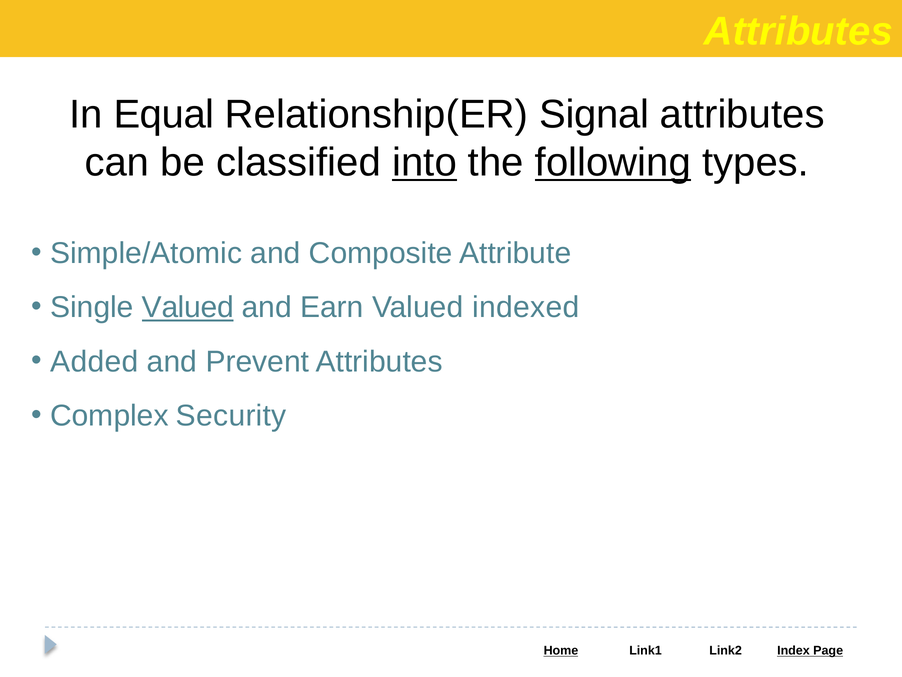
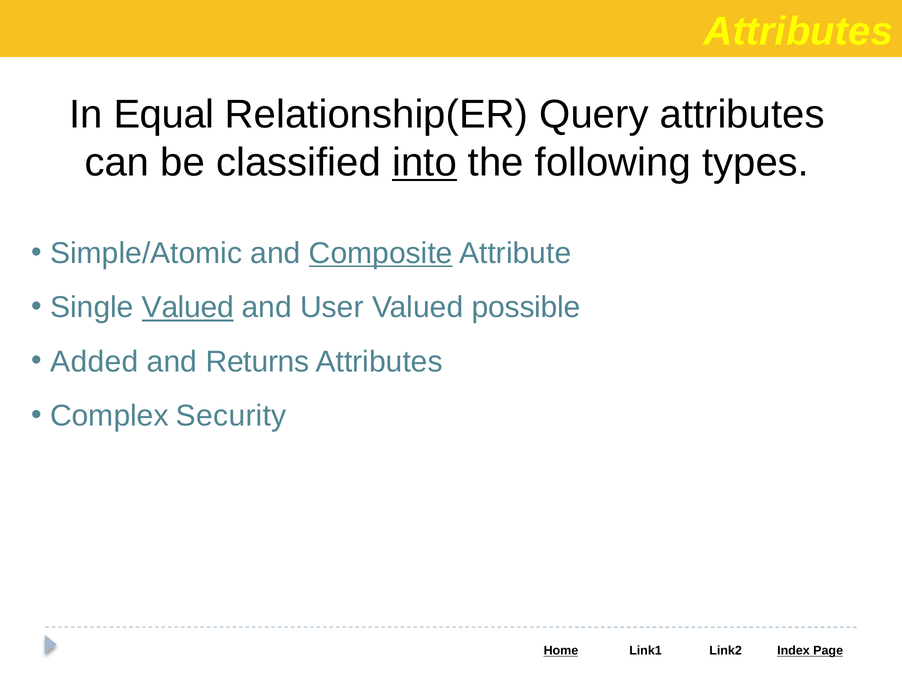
Signal: Signal -> Query
following underline: present -> none
Composite underline: none -> present
Earn: Earn -> User
indexed: indexed -> possible
Prevent: Prevent -> Returns
